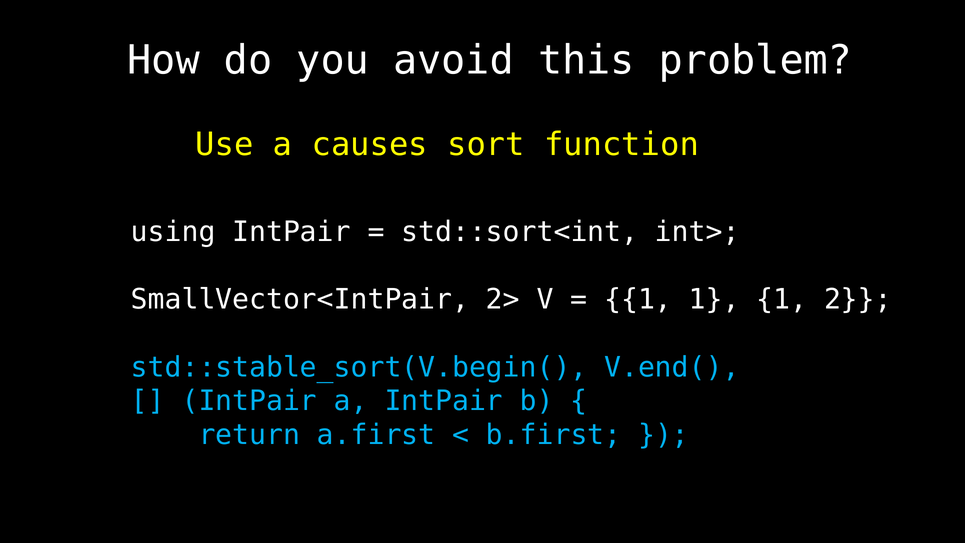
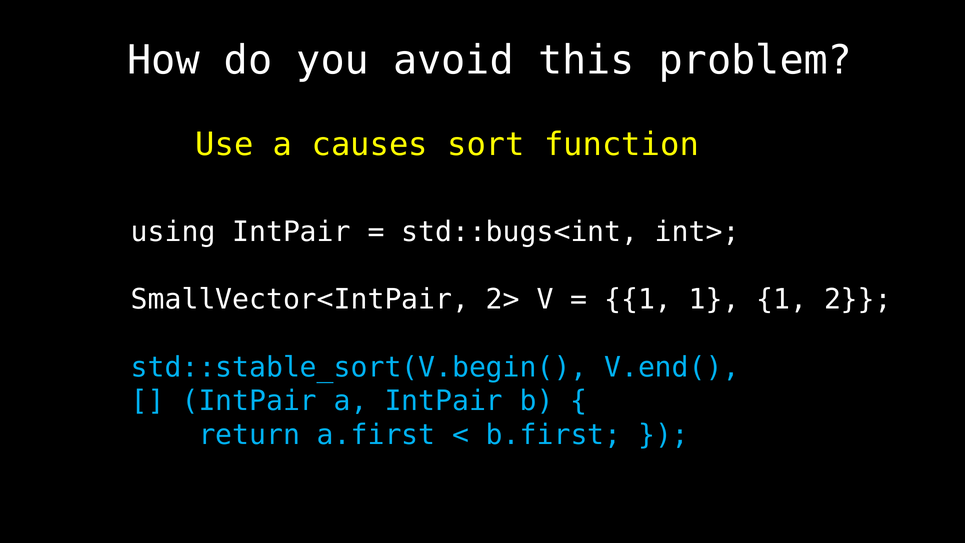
std::sort<int: std::sort<int -> std::bugs<int
